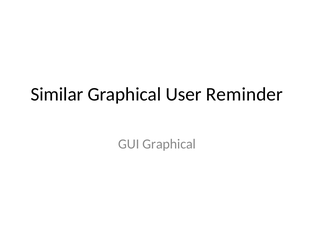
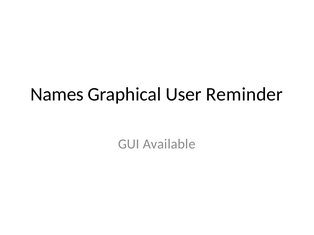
Similar: Similar -> Names
GUI Graphical: Graphical -> Available
